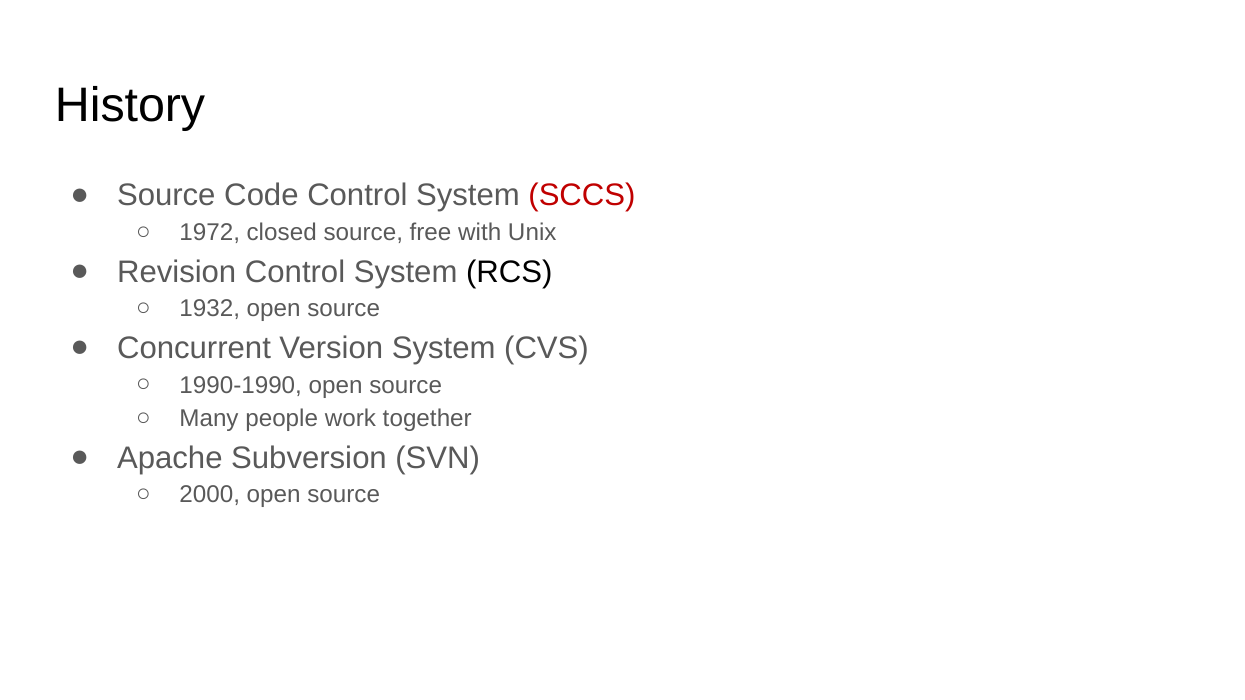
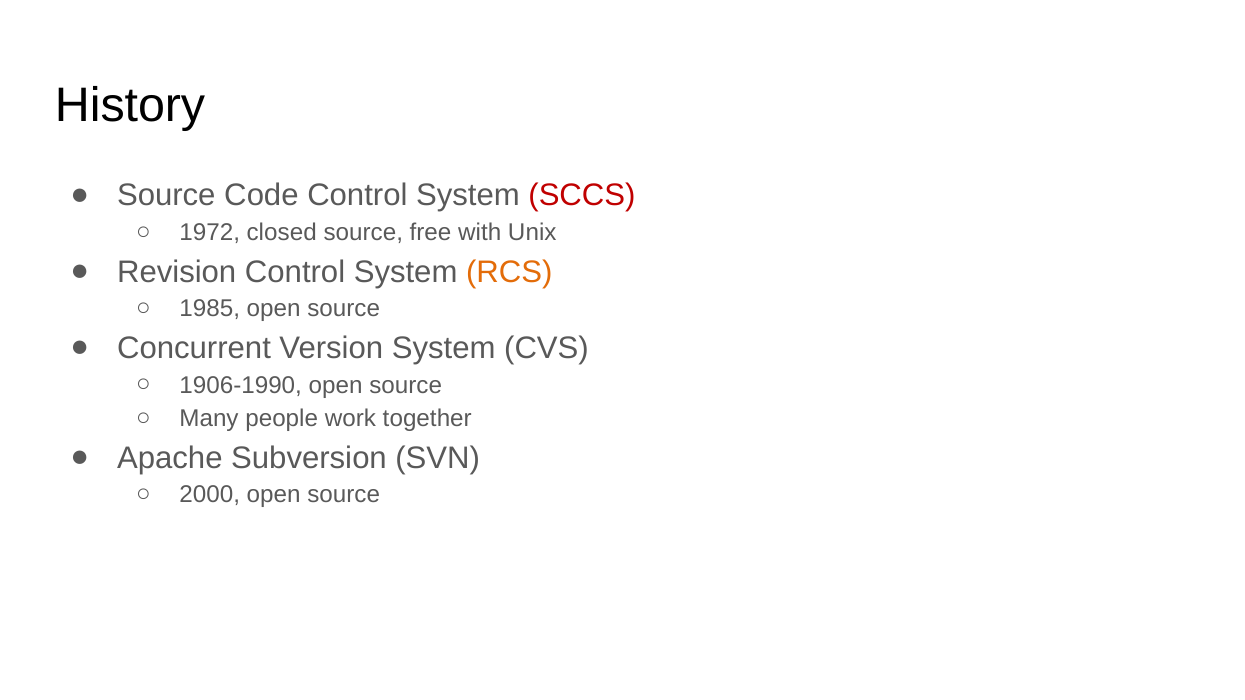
RCS colour: black -> orange
1932: 1932 -> 1985
1990-1990: 1990-1990 -> 1906-1990
